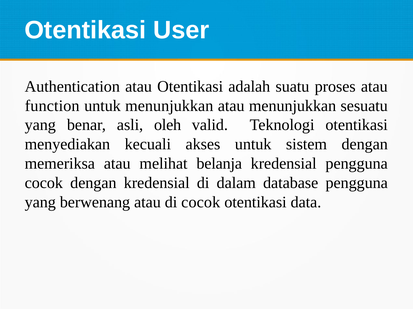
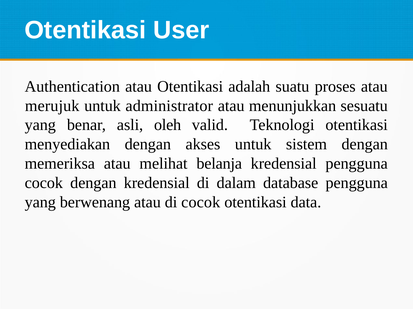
function: function -> merujuk
untuk menunjukkan: menunjukkan -> administrator
menyediakan kecuali: kecuali -> dengan
